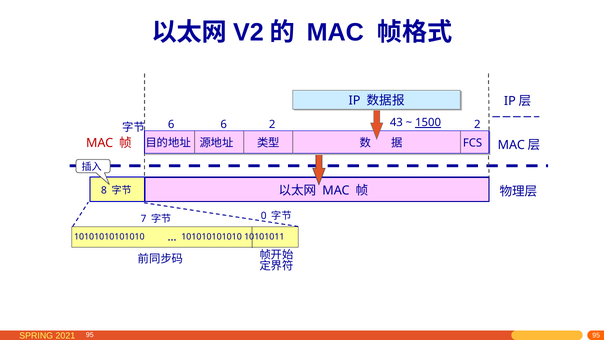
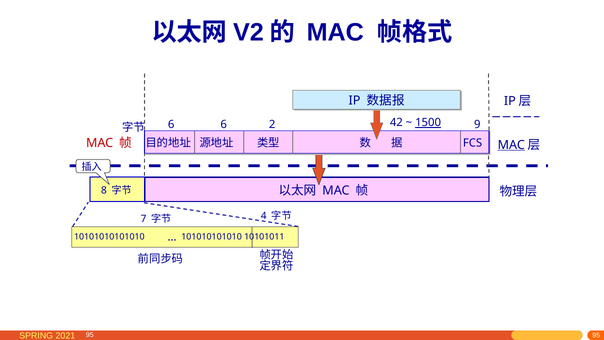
2 2: 2 -> 9
43: 43 -> 42
MAC at (511, 145) underline: none -> present
0: 0 -> 4
